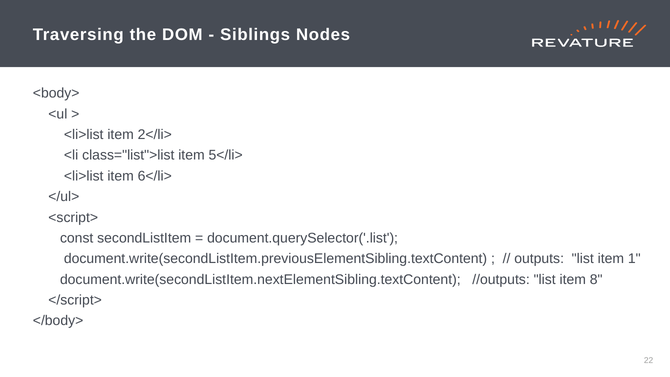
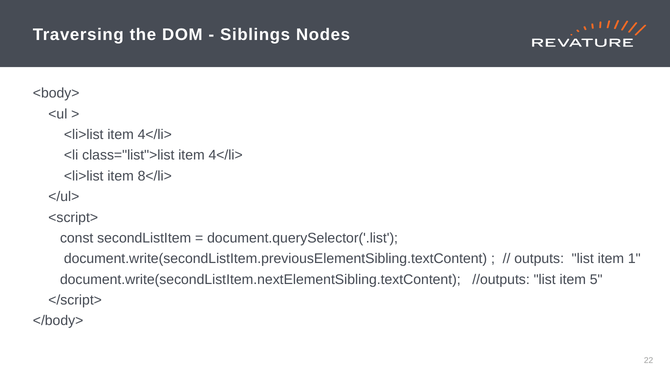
<li>list item 2</li>: 2</li> -> 4</li>
class="list">list item 5</li>: 5</li> -> 4</li>
6</li>: 6</li> -> 8</li>
8: 8 -> 5
